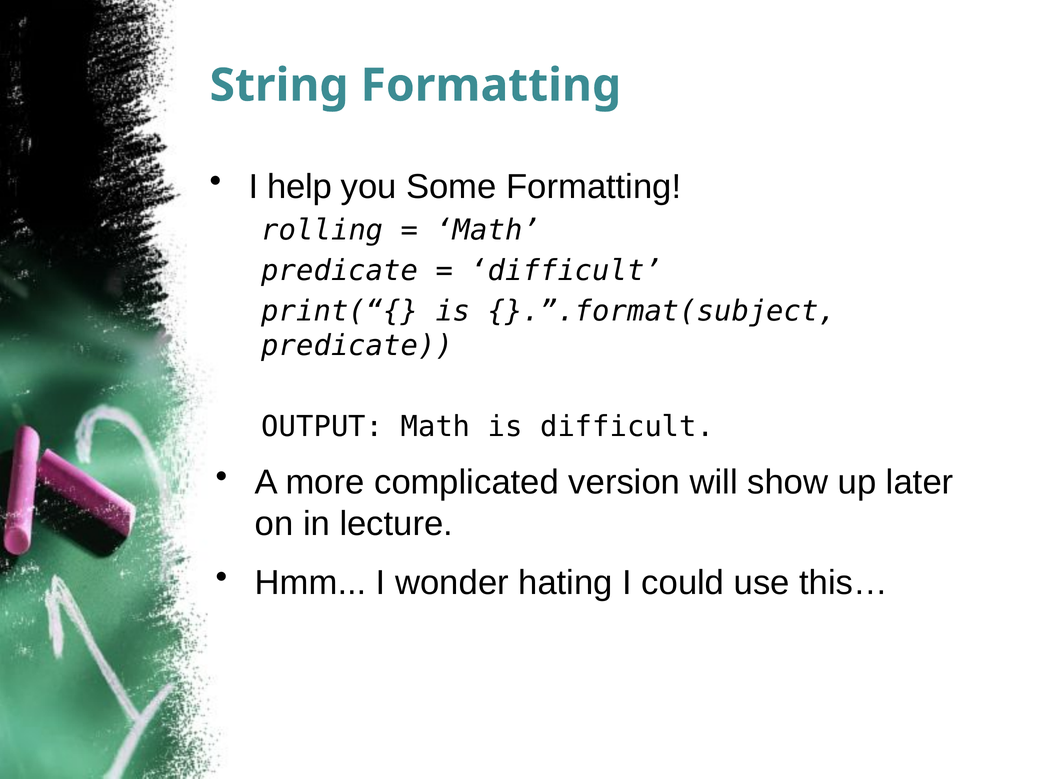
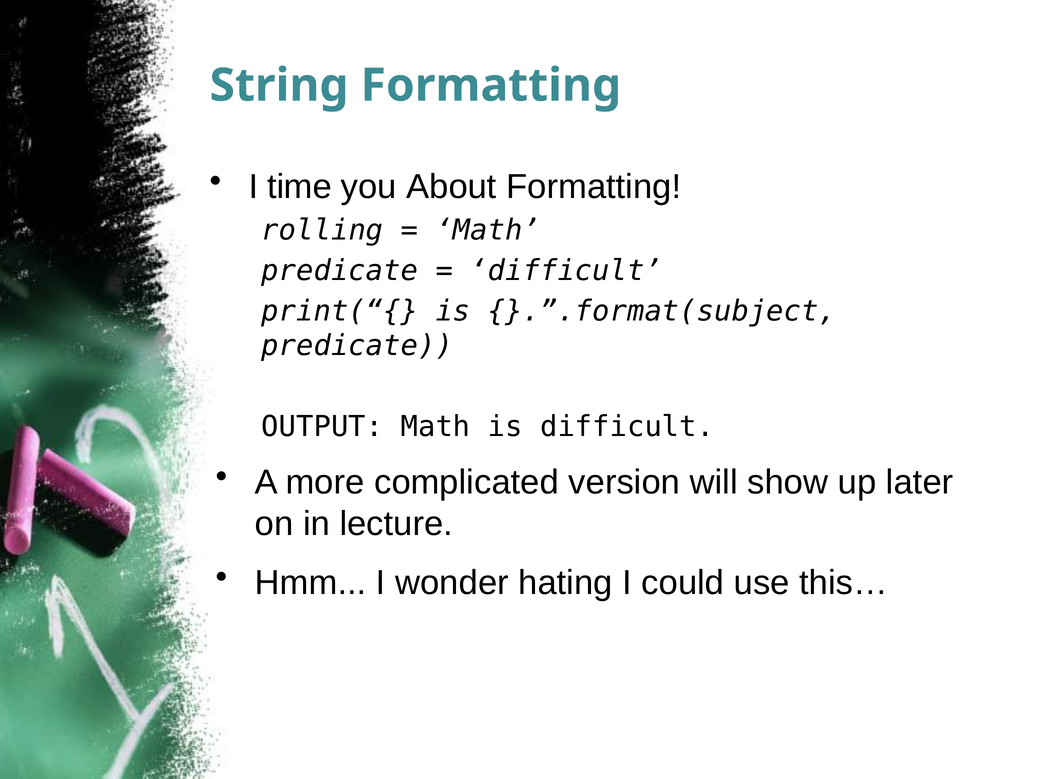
help: help -> time
Some: Some -> About
